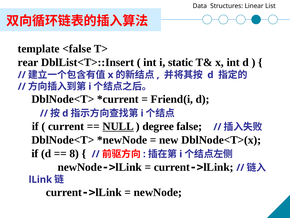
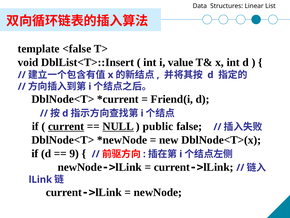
rear: rear -> void
static: static -> value
current underline: none -> present
degree: degree -> public
8: 8 -> 9
